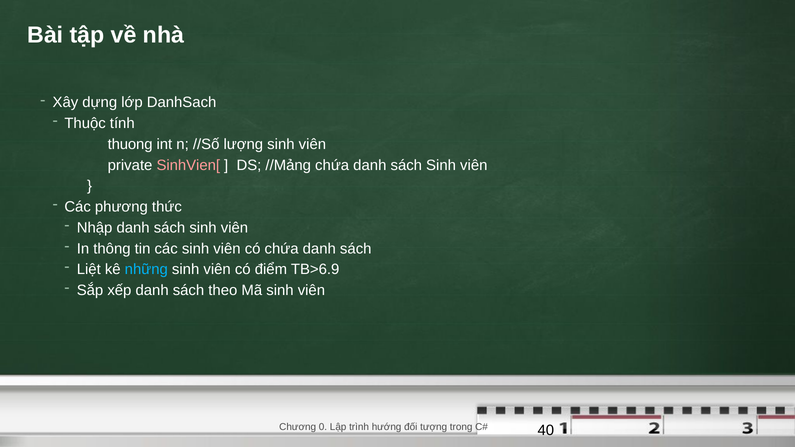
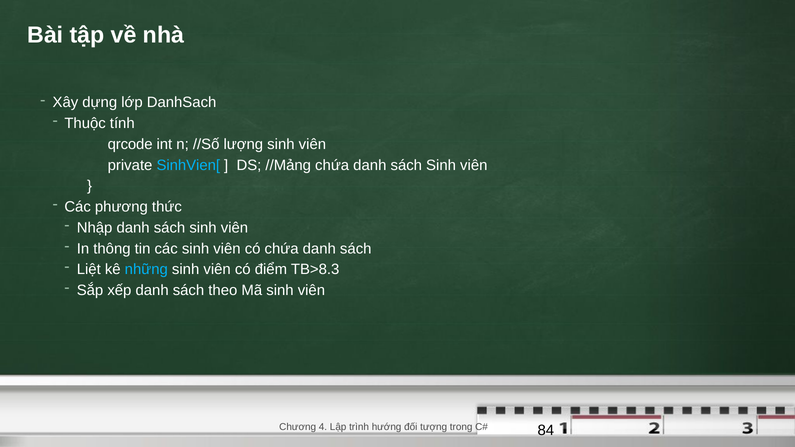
thuong: thuong -> qrcode
SinhVien[ colour: pink -> light blue
TB>6.9: TB>6.9 -> TB>8.3
0: 0 -> 4
40: 40 -> 84
